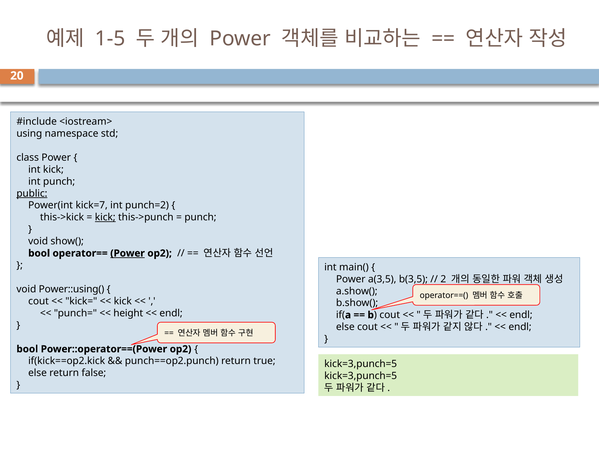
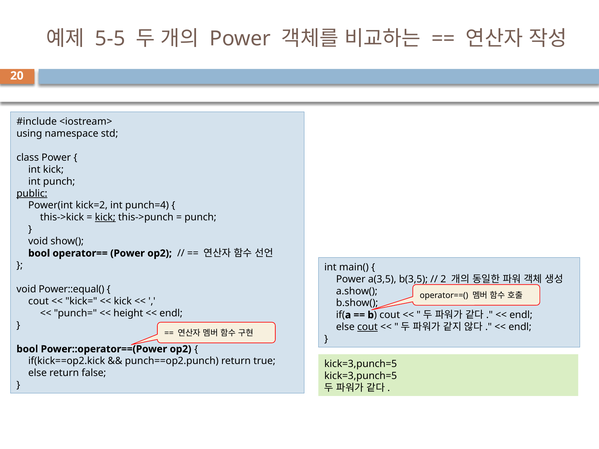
1-5: 1-5 -> 5-5
kick=7: kick=7 -> kick=2
punch=2: punch=2 -> punch=4
Power at (128, 253) underline: present -> none
Power::using(: Power::using( -> Power::equal(
cout at (367, 327) underline: none -> present
